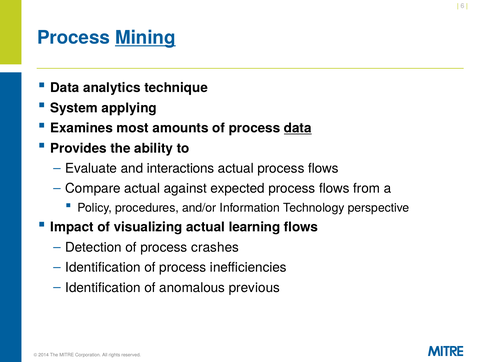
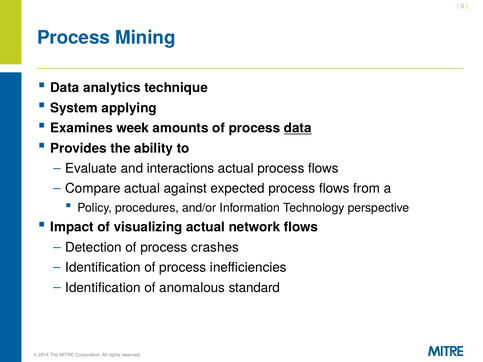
Mining underline: present -> none
most: most -> week
learning: learning -> network
previous: previous -> standard
